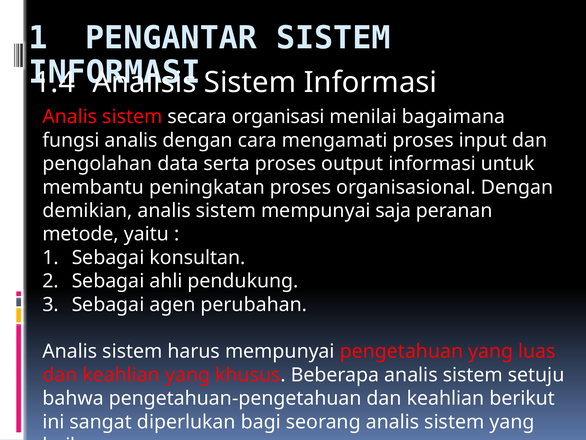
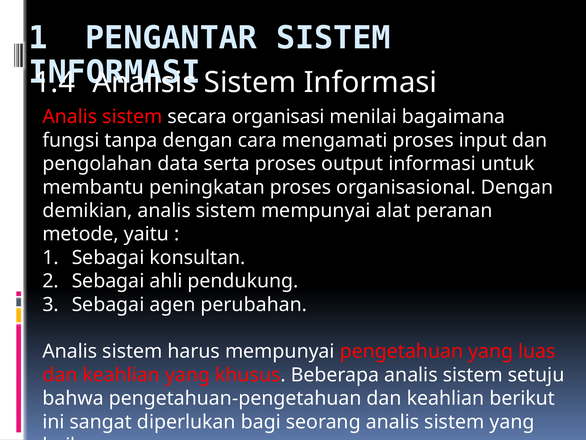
fungsi analis: analis -> tanpa
saja: saja -> alat
